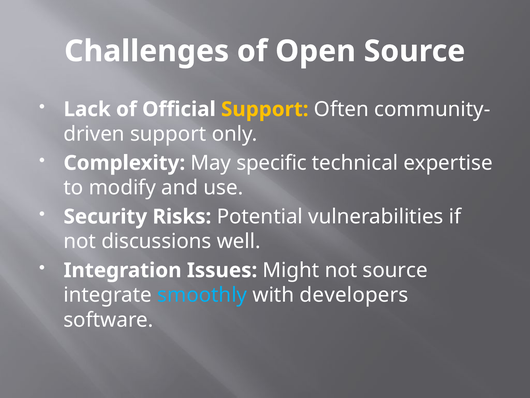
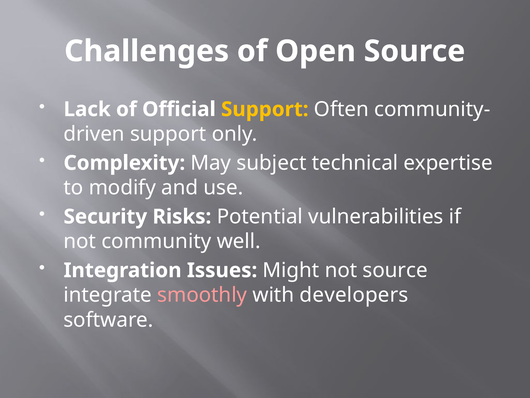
specific: specific -> subject
discussions: discussions -> community
smoothly colour: light blue -> pink
